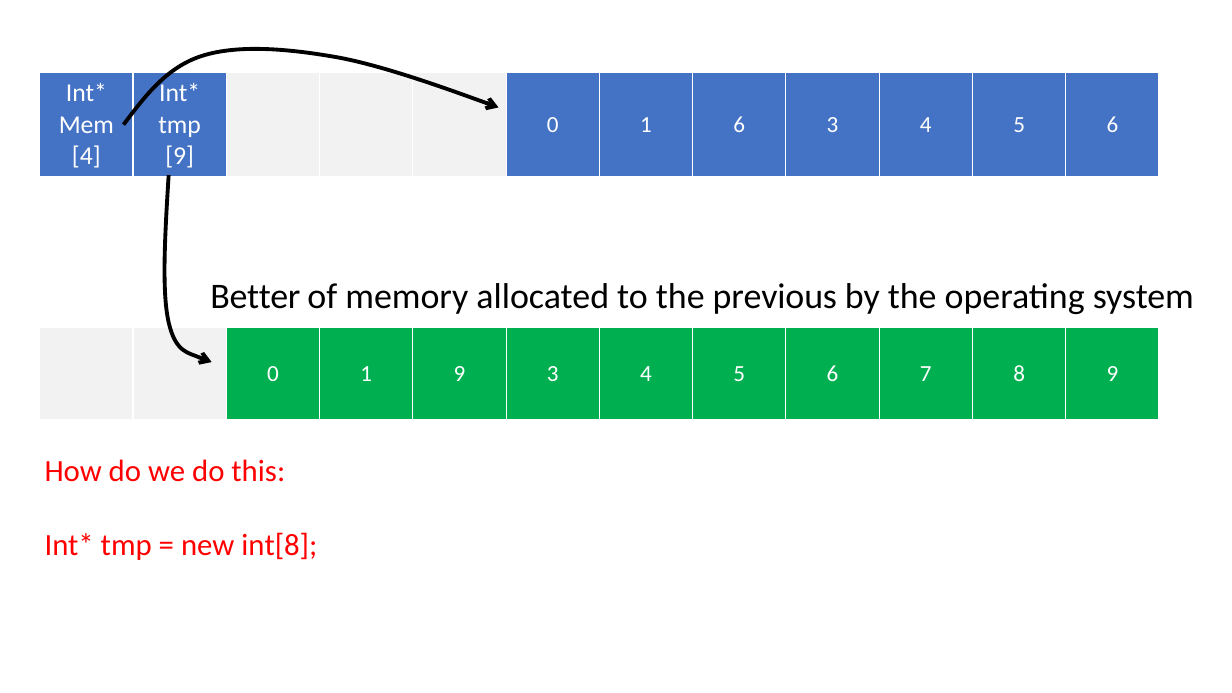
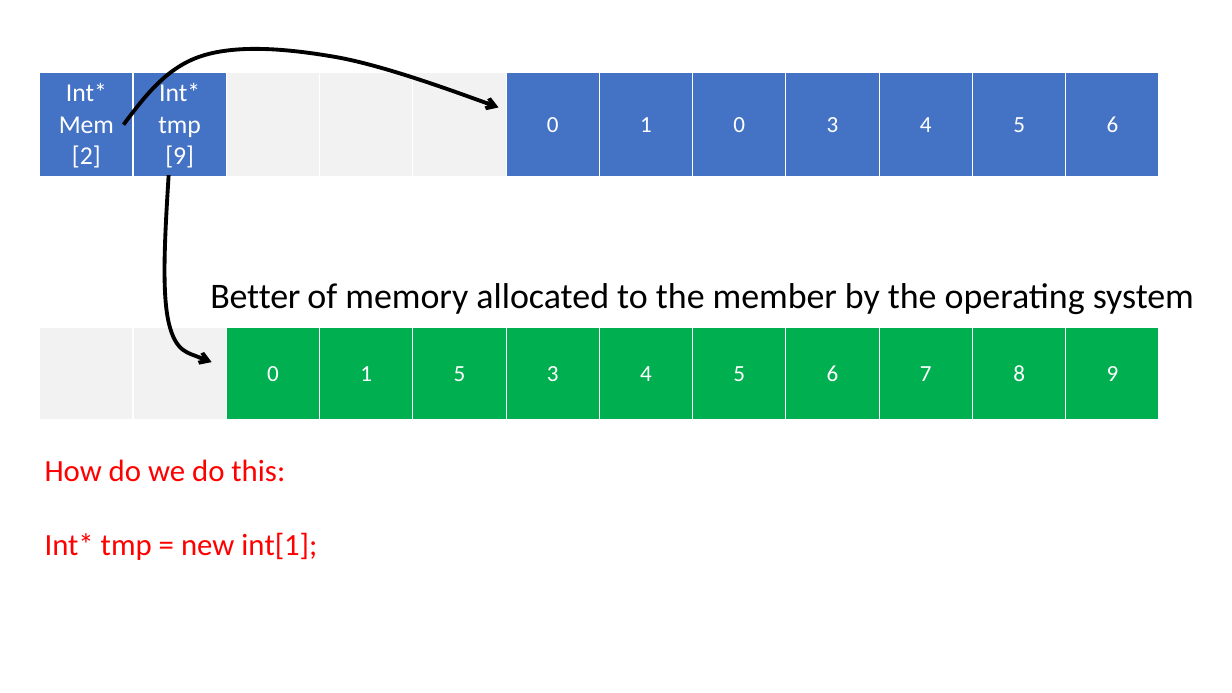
1 6: 6 -> 0
4 at (86, 156): 4 -> 2
previous: previous -> member
1 9: 9 -> 5
int[8: int[8 -> int[1
